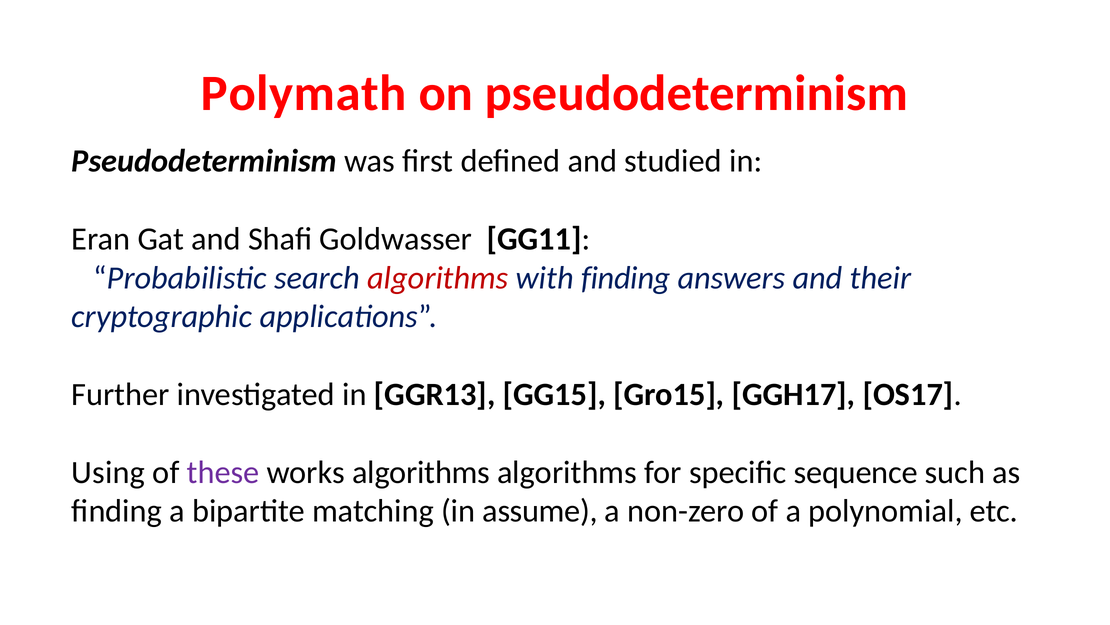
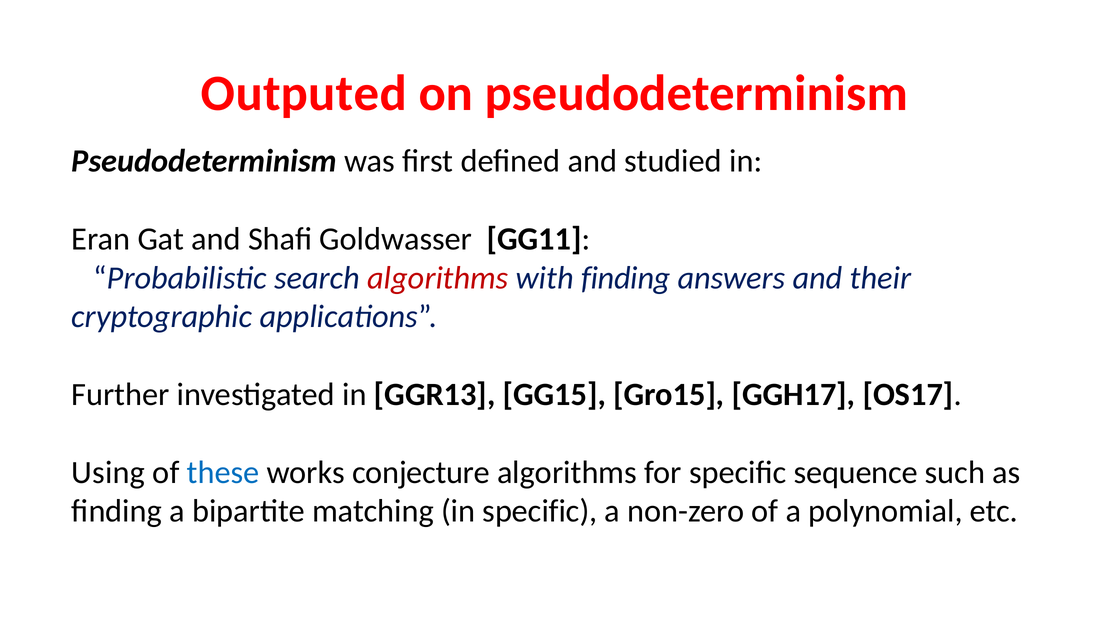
Polymath: Polymath -> Outputed
these colour: purple -> blue
works algorithms: algorithms -> conjecture
in assume: assume -> specific
